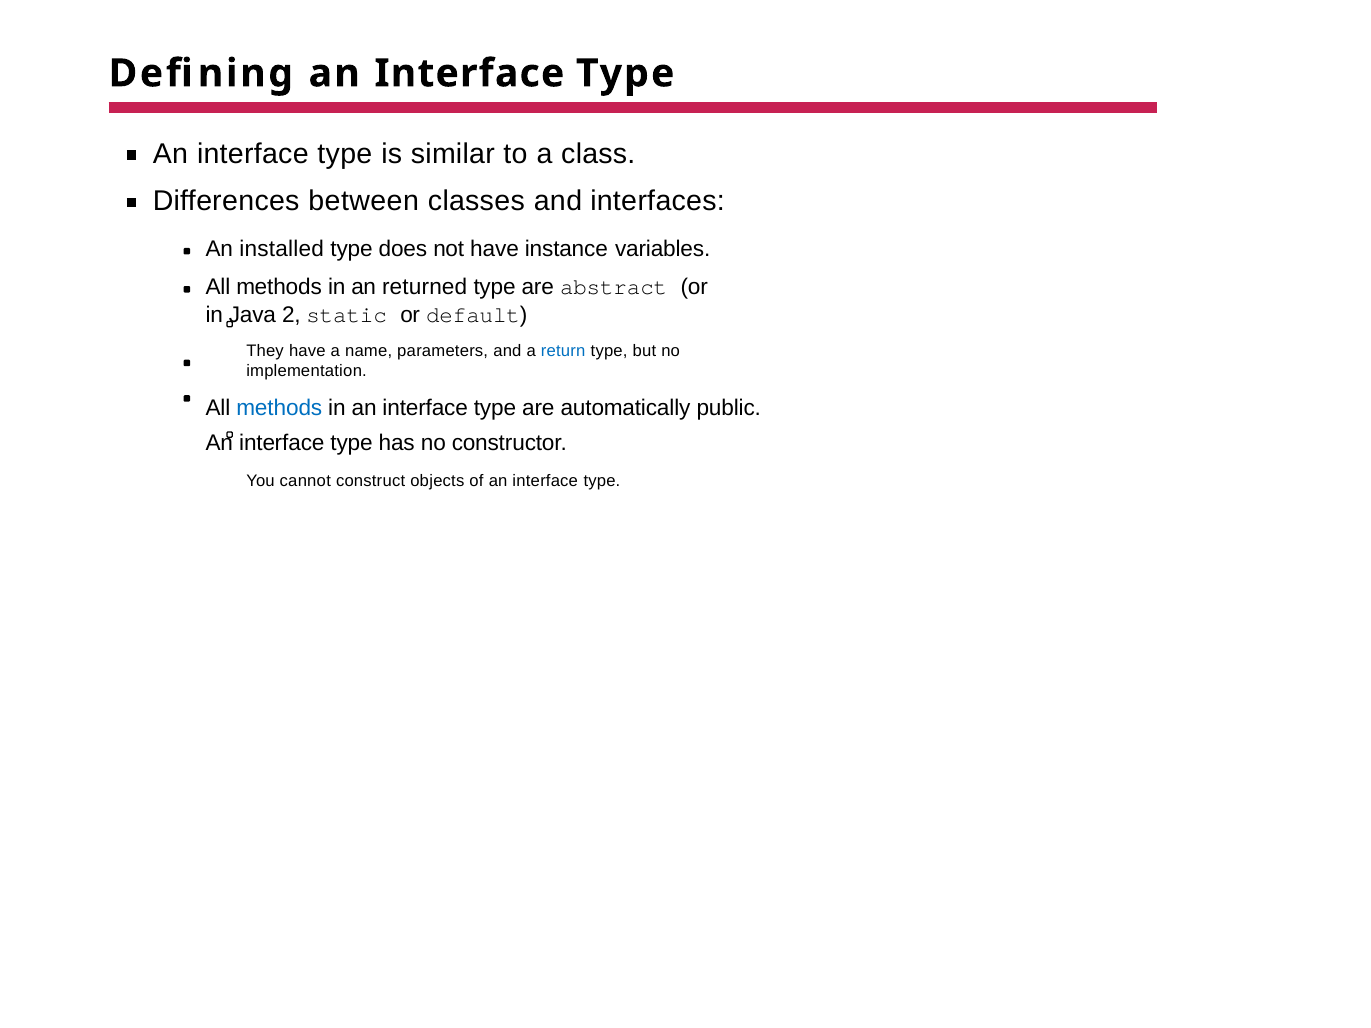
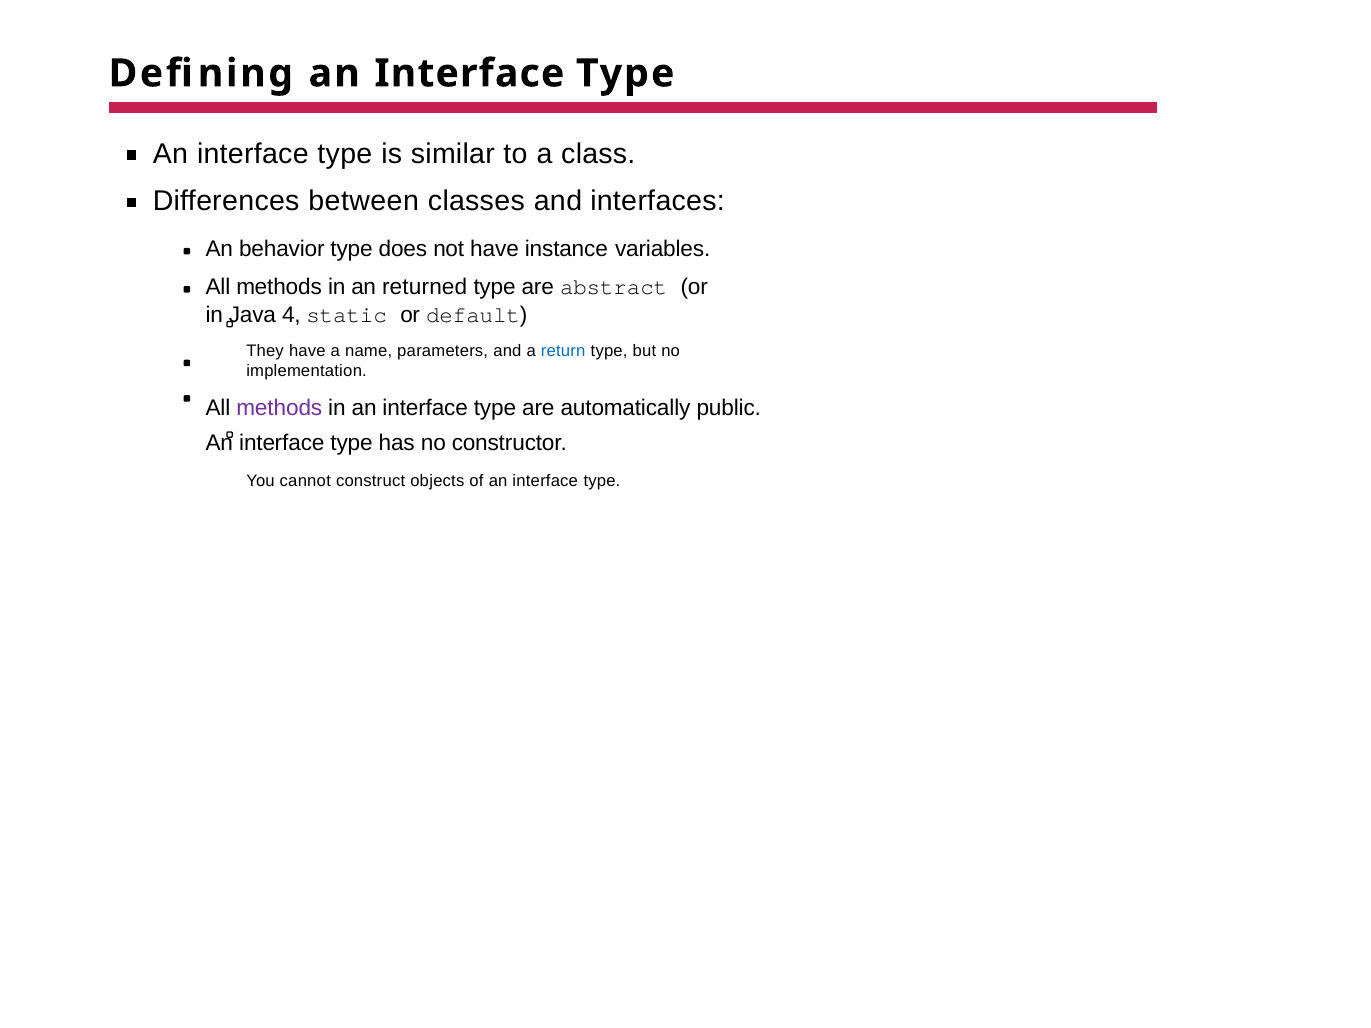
installed: installed -> behavior
2: 2 -> 4
methods at (279, 408) colour: blue -> purple
